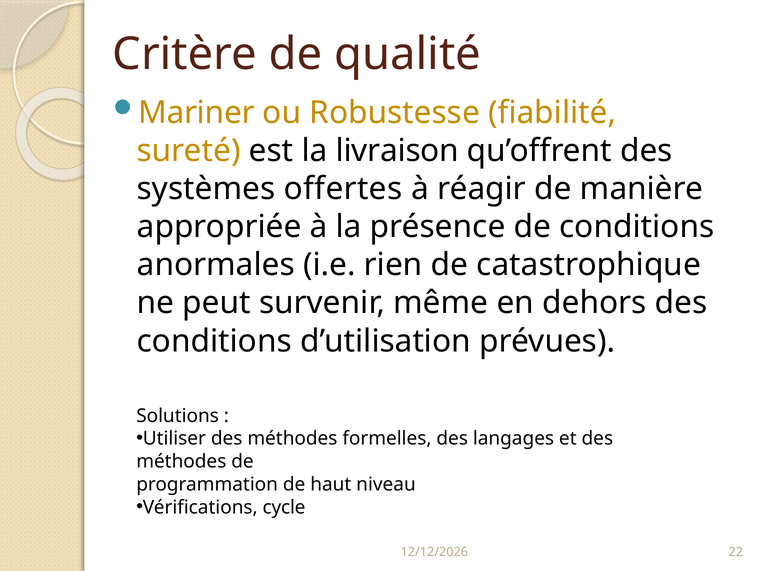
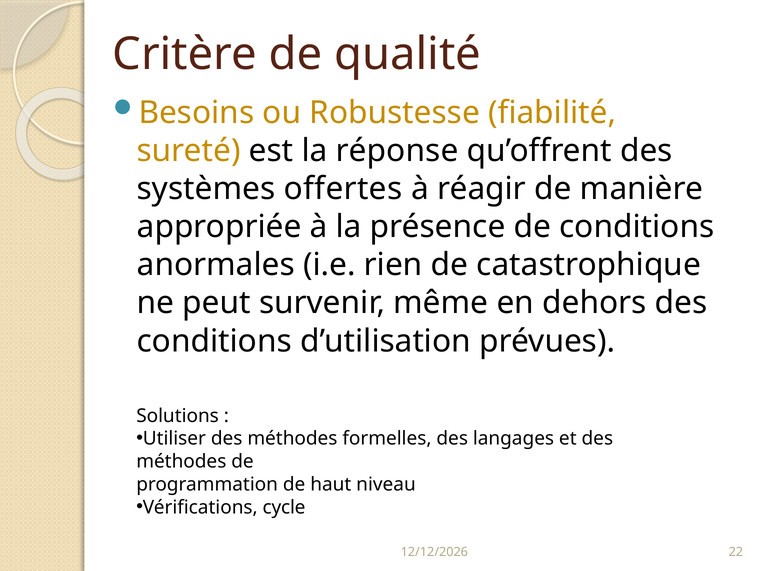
Mariner: Mariner -> Besoins
livraison: livraison -> réponse
